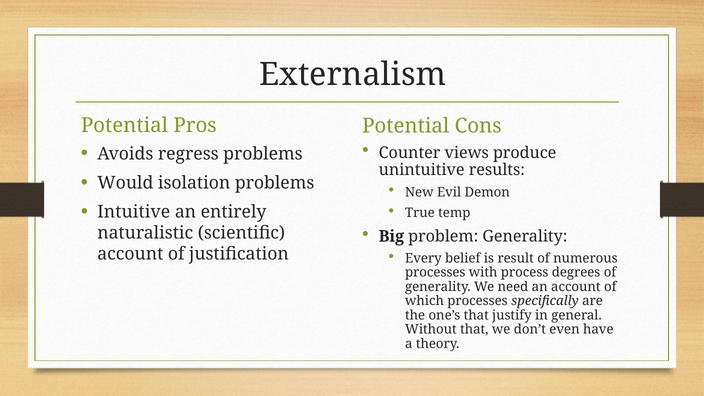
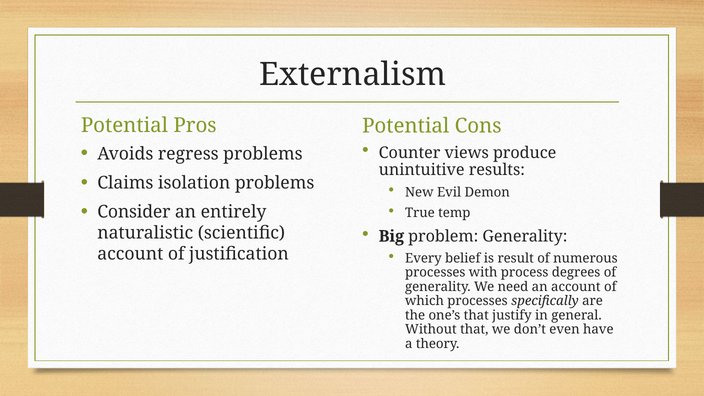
Would: Would -> Claims
Intuitive: Intuitive -> Consider
